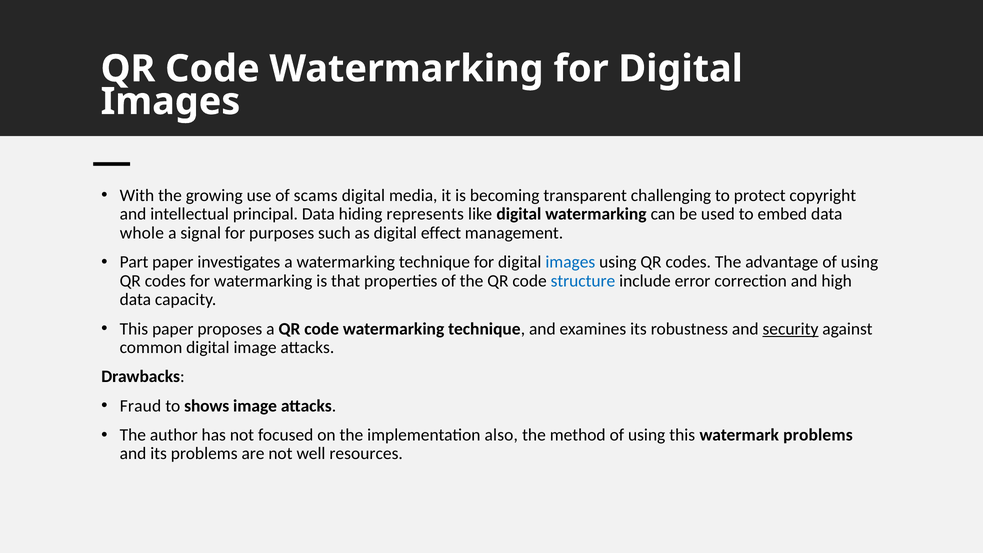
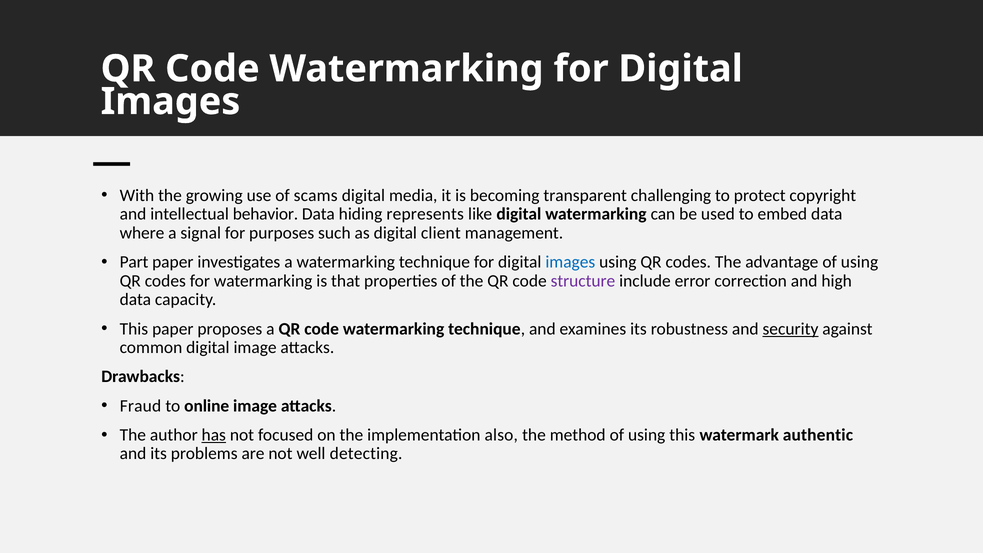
principal: principal -> behavior
whole: whole -> where
effect: effect -> client
structure colour: blue -> purple
shows: shows -> online
has underline: none -> present
watermark problems: problems -> authentic
resources: resources -> detecting
